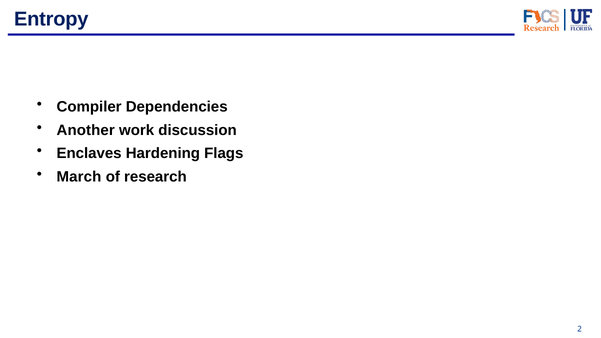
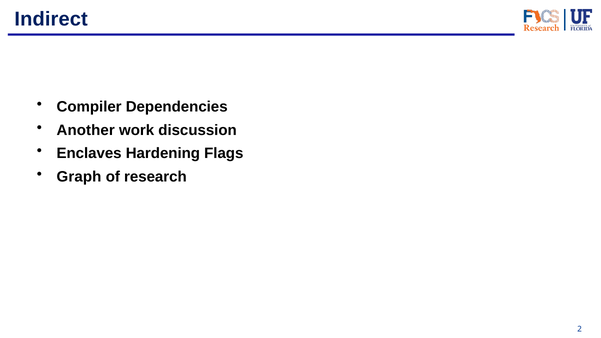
Entropy: Entropy -> Indirect
March: March -> Graph
